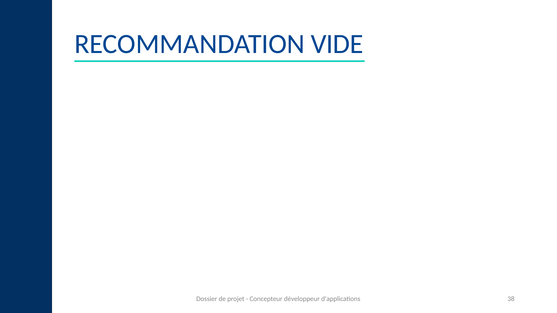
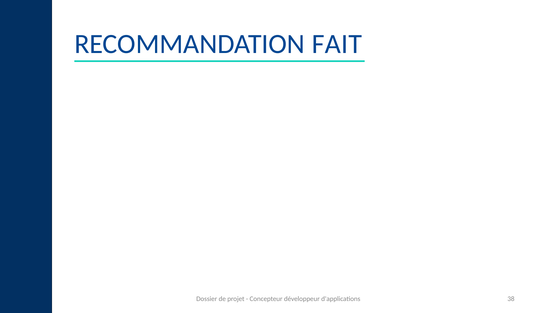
VIDE: VIDE -> FAIT
